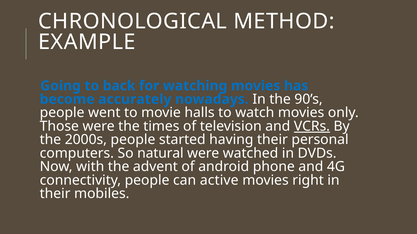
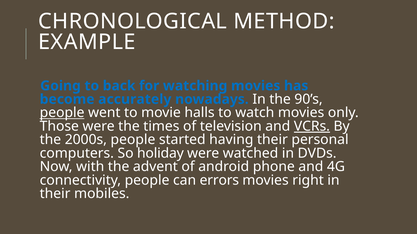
people at (62, 113) underline: none -> present
natural: natural -> holiday
active: active -> errors
